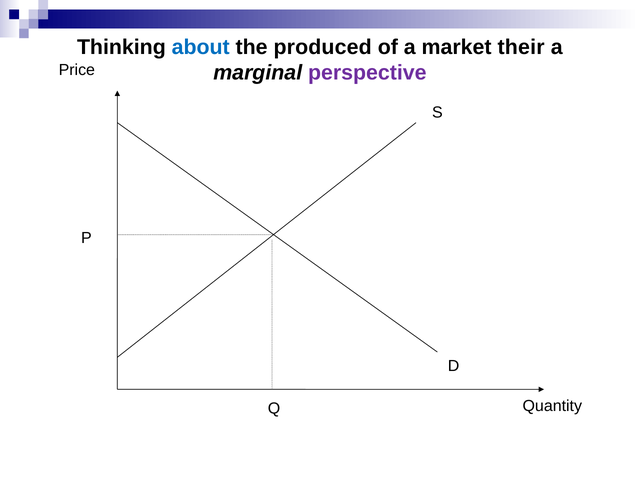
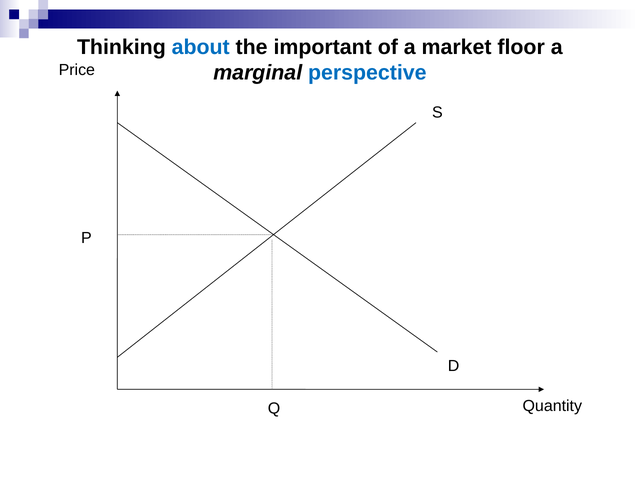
produced: produced -> important
their: their -> floor
perspective colour: purple -> blue
